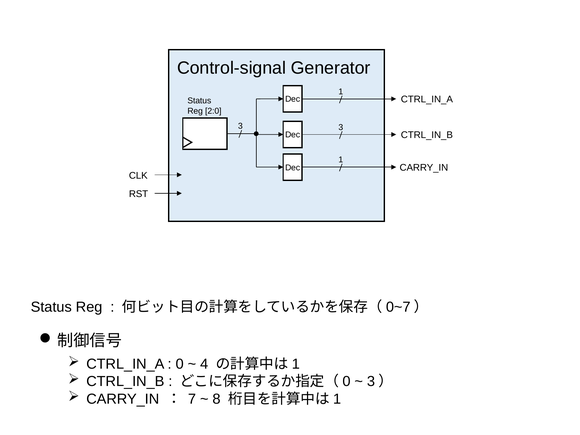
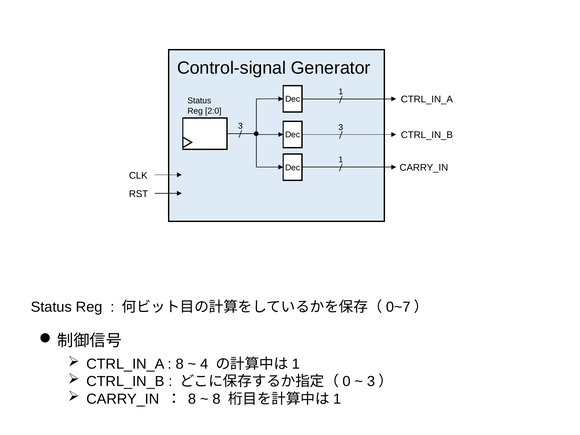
0 at (180, 364): 0 -> 8
7 at (192, 399): 7 -> 8
